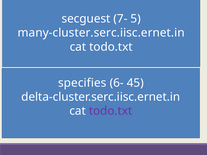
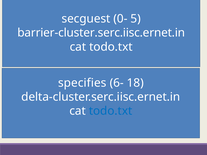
7-: 7- -> 0-
many-cluster.serc.iisc.ernet.in: many-cluster.serc.iisc.ernet.in -> barrier-cluster.serc.iisc.ernet.in
45: 45 -> 18
todo.txt at (111, 111) colour: purple -> blue
